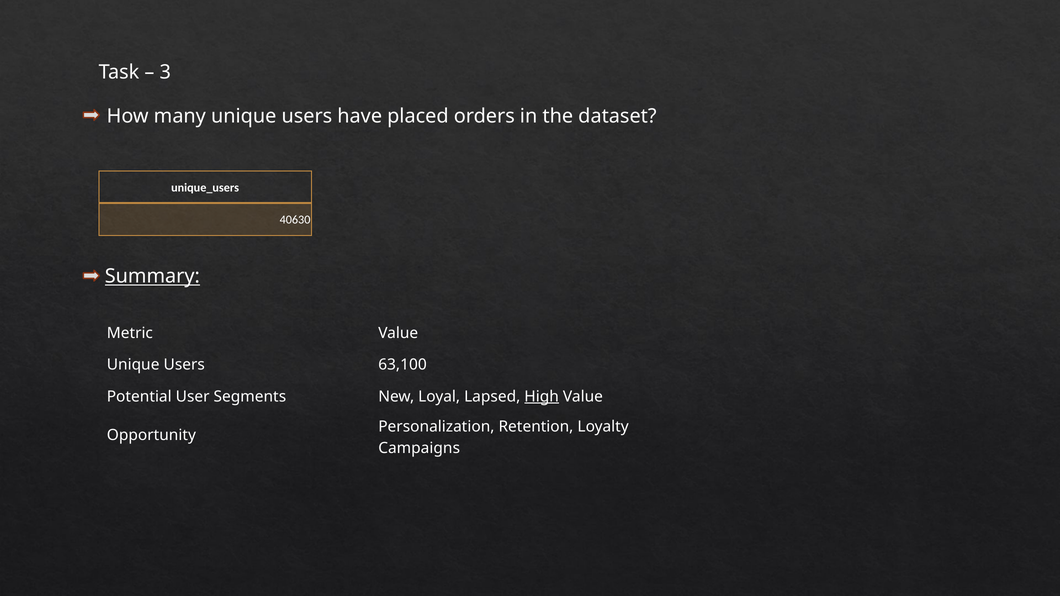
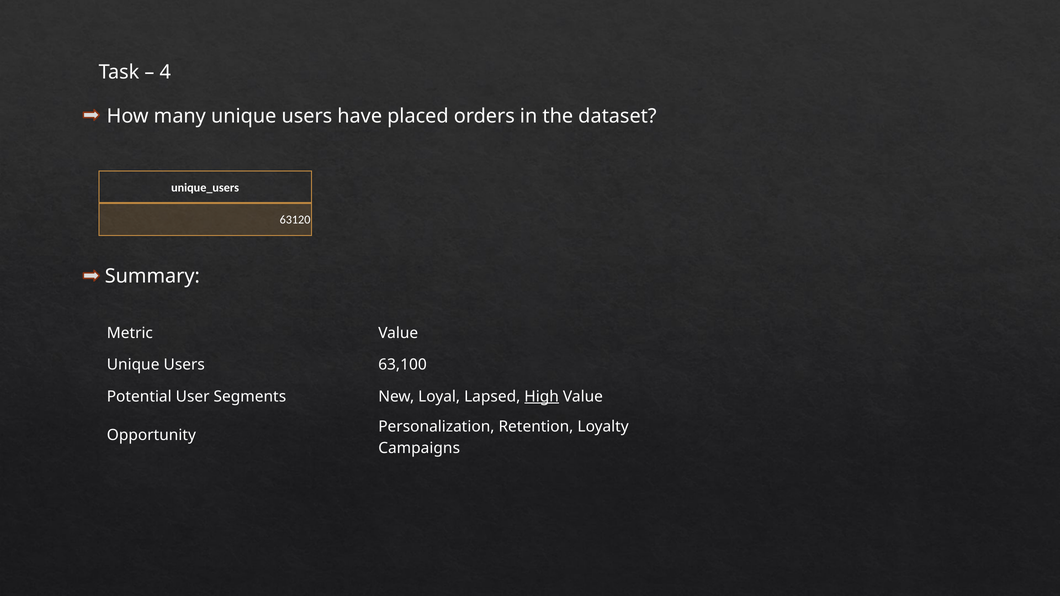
3: 3 -> 4
40630: 40630 -> 63120
Summary underline: present -> none
